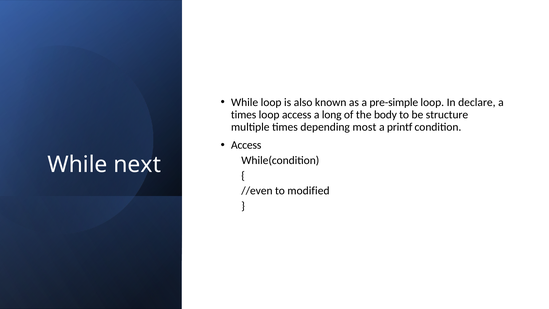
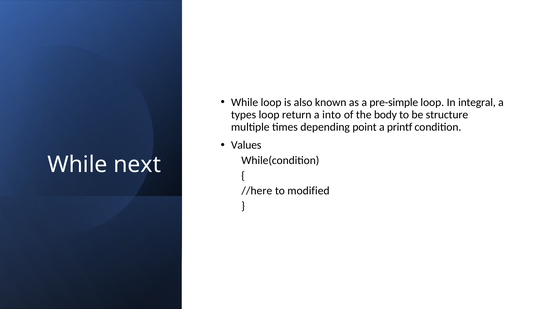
declare: declare -> integral
times at (244, 115): times -> types
loop access: access -> return
long: long -> into
most: most -> point
Access at (246, 145): Access -> Values
//even: //even -> //here
